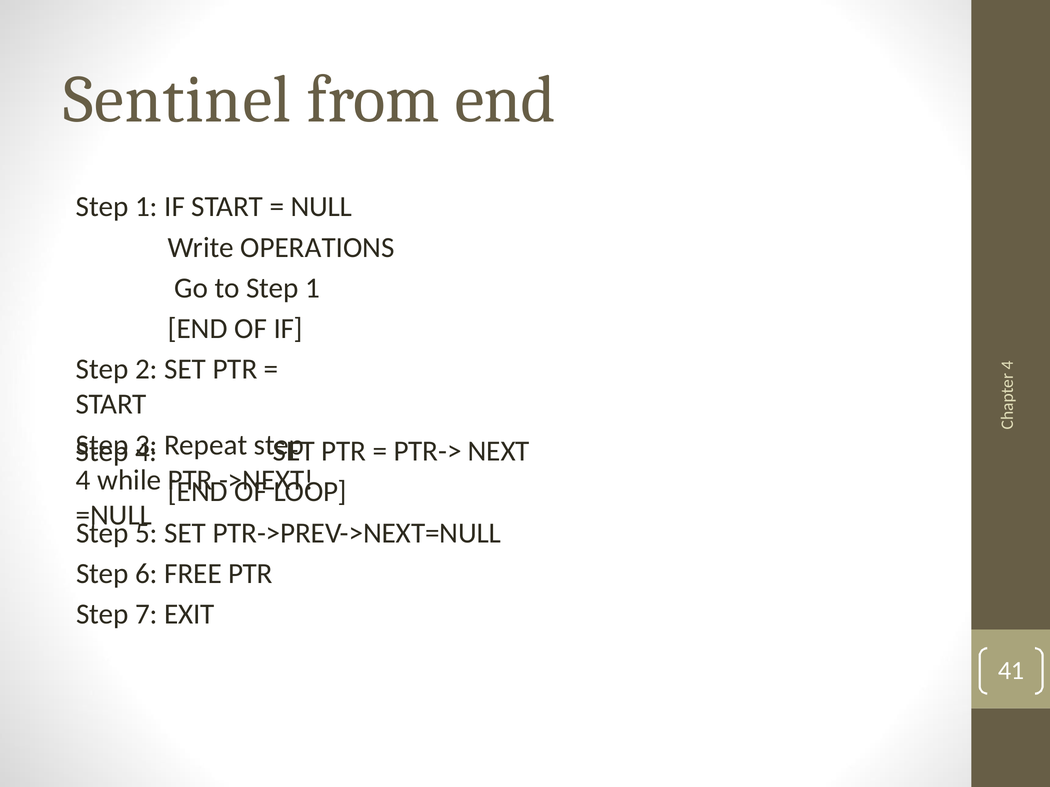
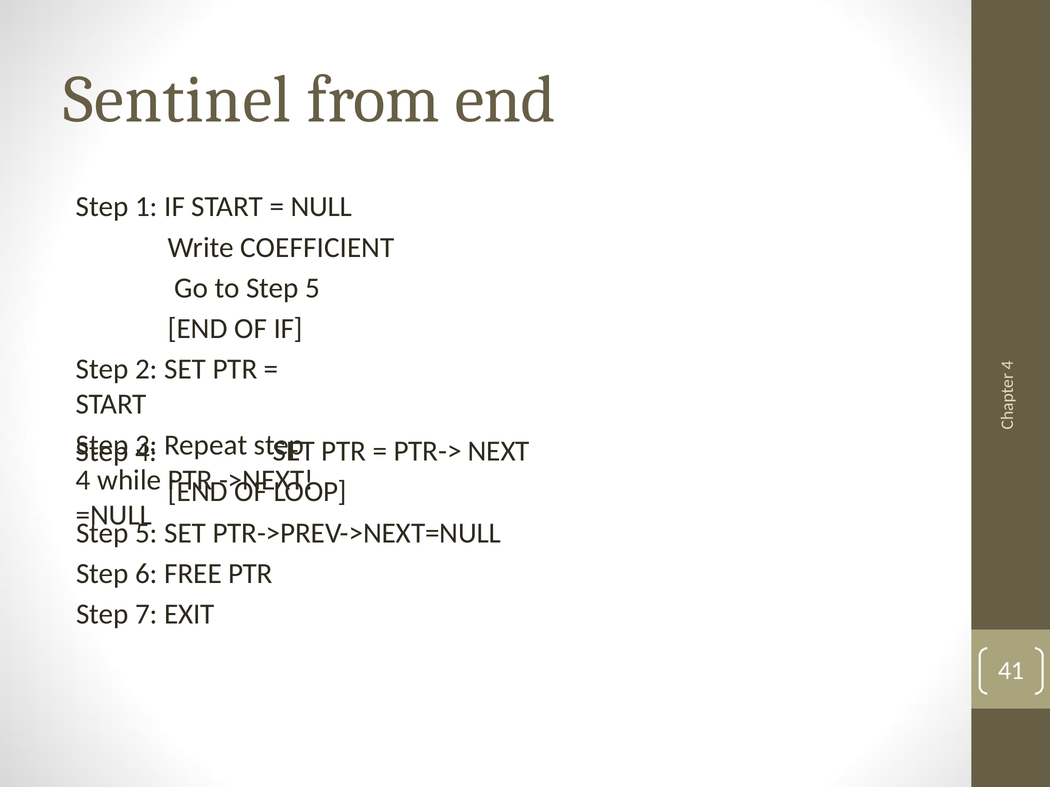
OPERATIONS: OPERATIONS -> COEFFICIENT
to Step 1: 1 -> 5
